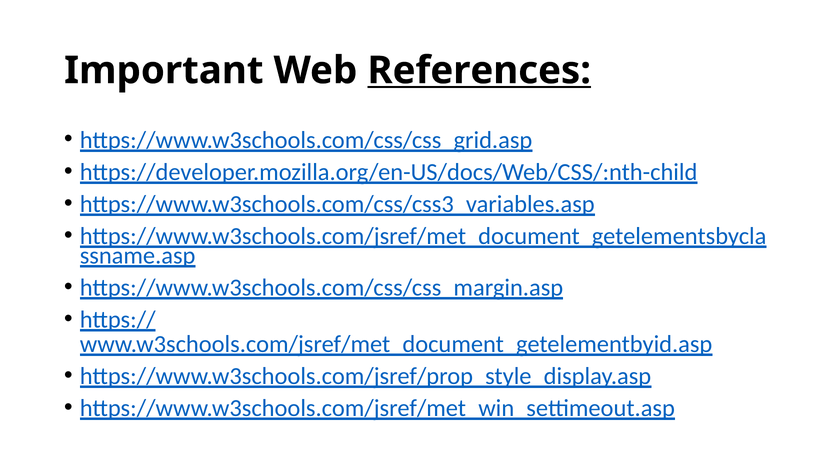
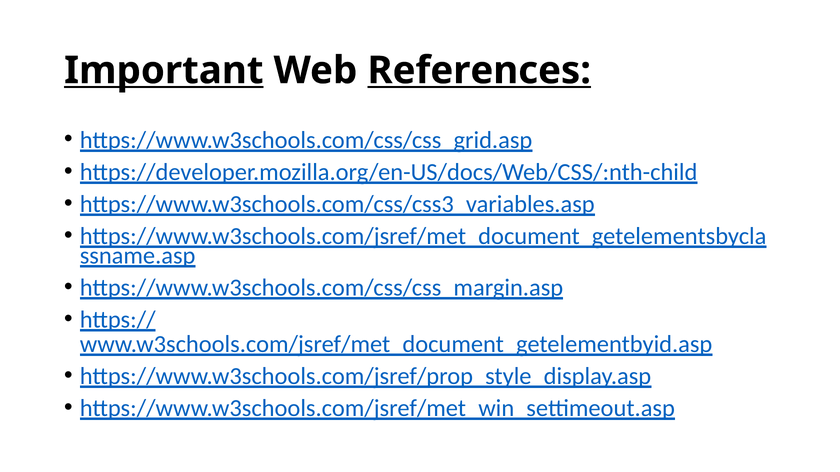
Important underline: none -> present
